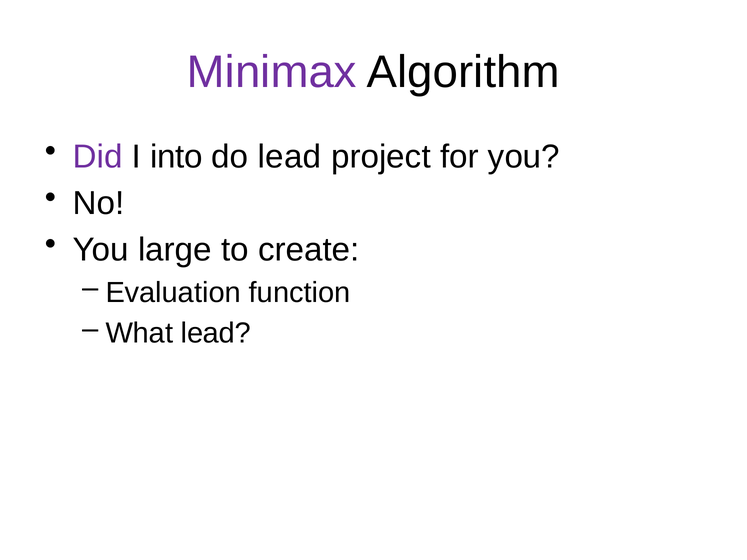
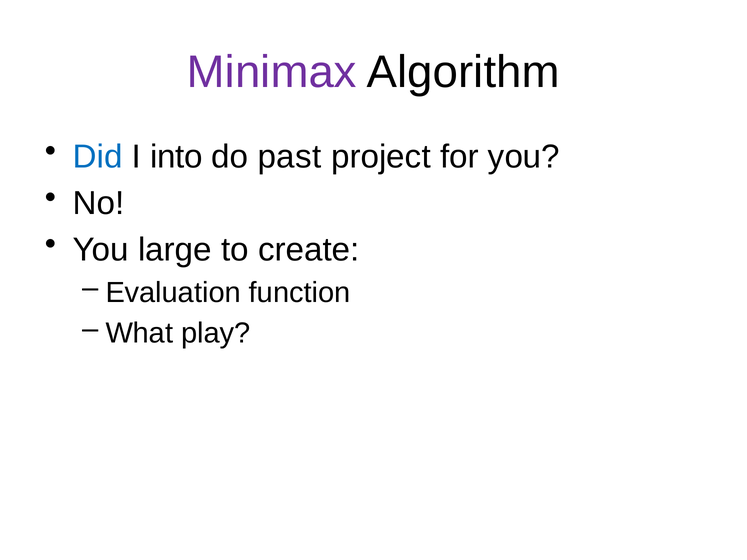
Did colour: purple -> blue
do lead: lead -> past
What lead: lead -> play
